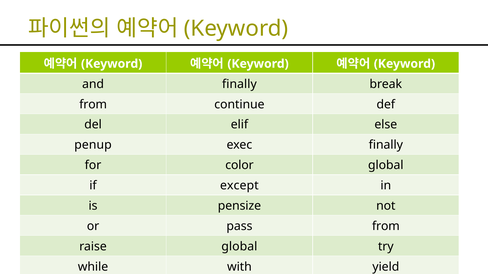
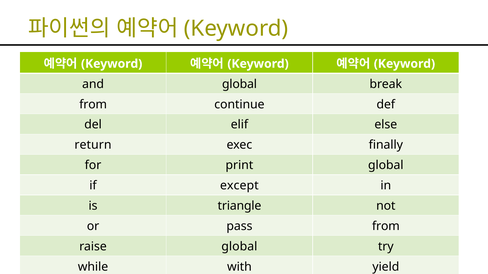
and finally: finally -> global
penup: penup -> return
color: color -> print
pensize: pensize -> triangle
